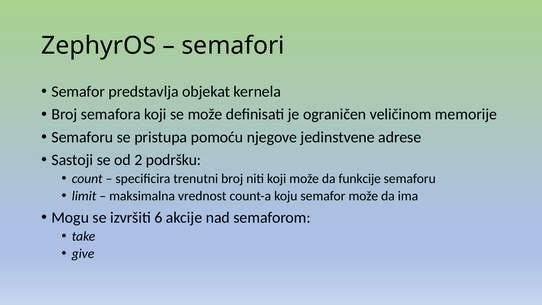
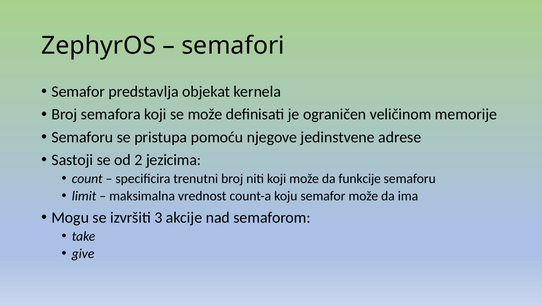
podršku: podršku -> jezicima
6: 6 -> 3
